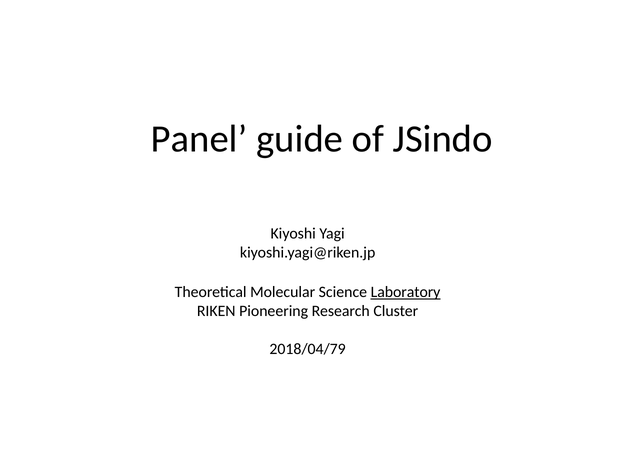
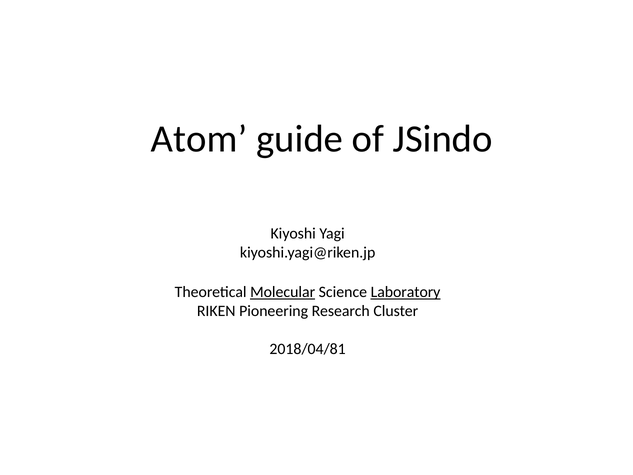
Panel: Panel -> Atom
Molecular underline: none -> present
2018/04/79: 2018/04/79 -> 2018/04/81
